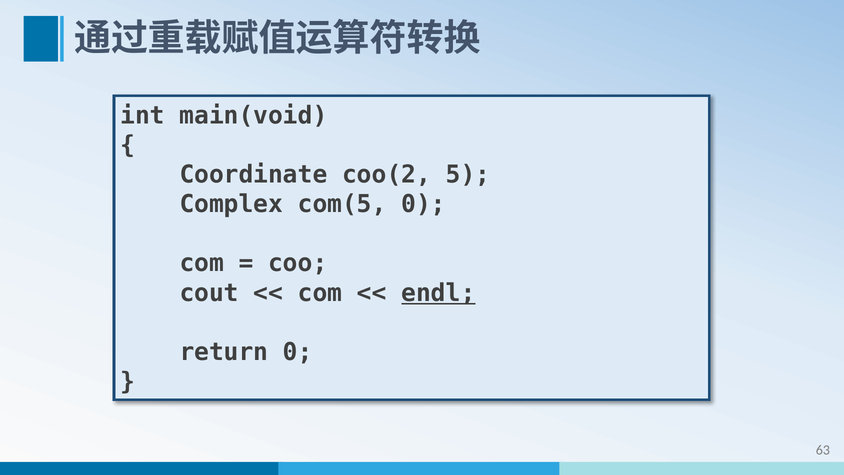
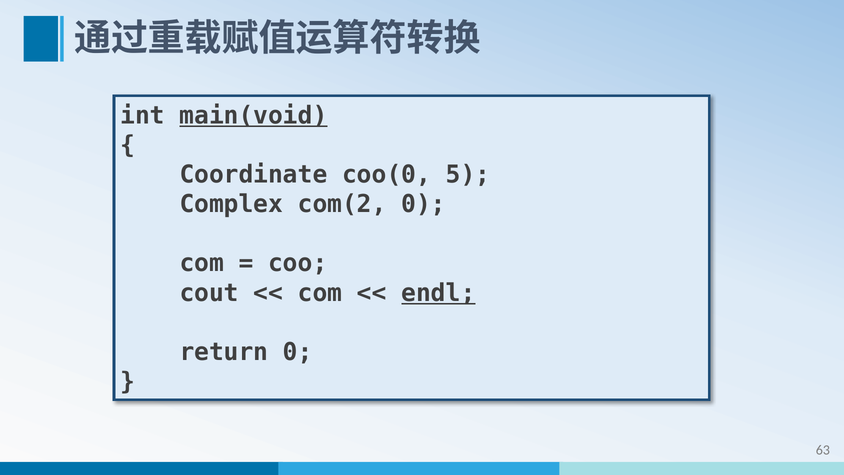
main(void underline: none -> present
coo(2: coo(2 -> coo(0
com(5: com(5 -> com(2
